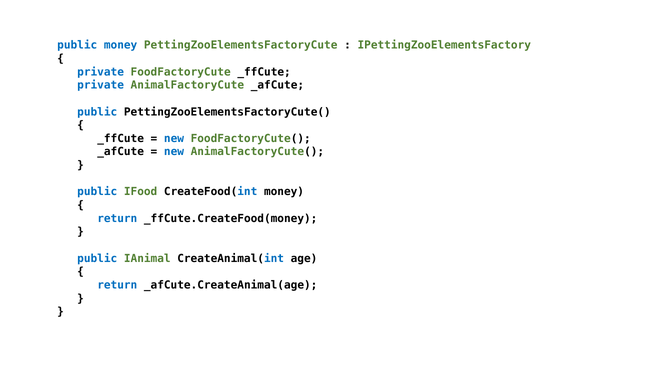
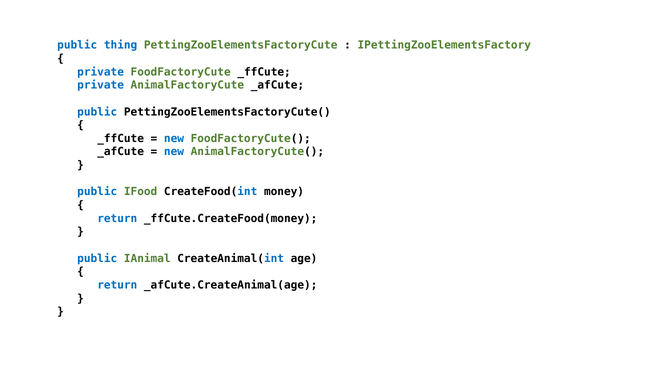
public money: money -> thing
